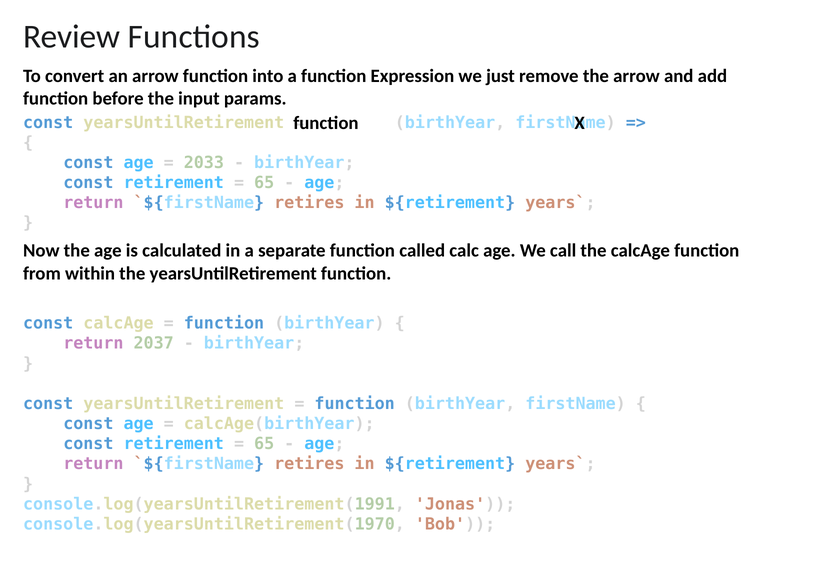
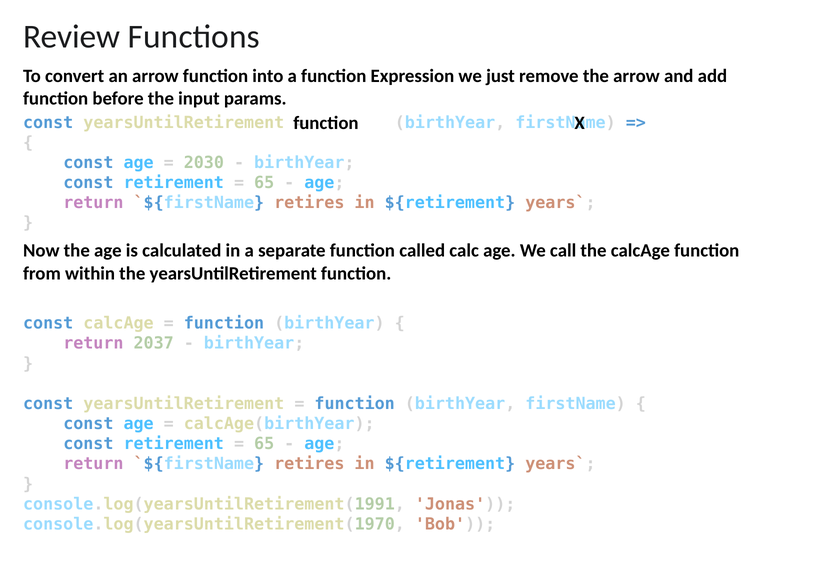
2033: 2033 -> 2030
